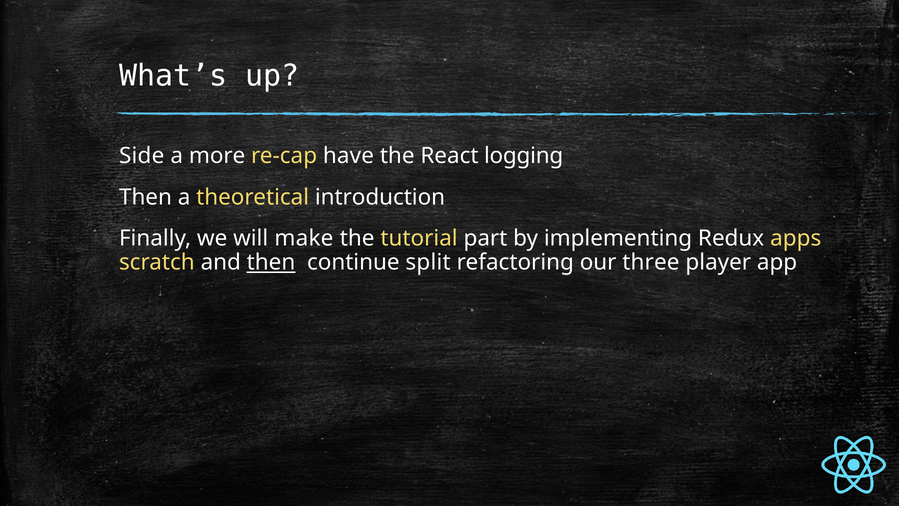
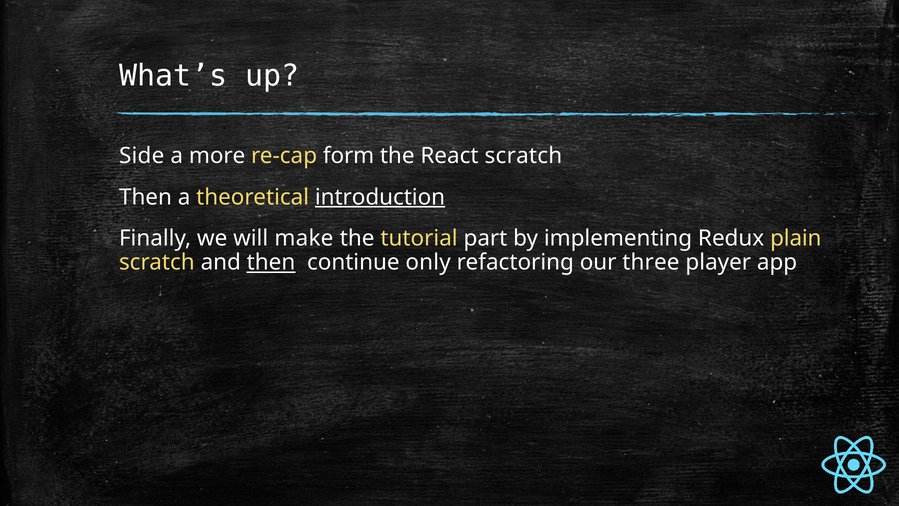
have: have -> form
React logging: logging -> scratch
introduction underline: none -> present
apps: apps -> plain
split: split -> only
